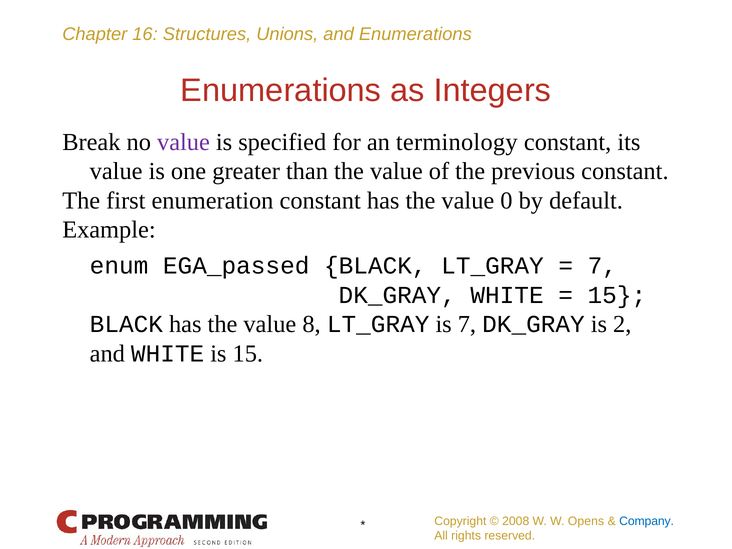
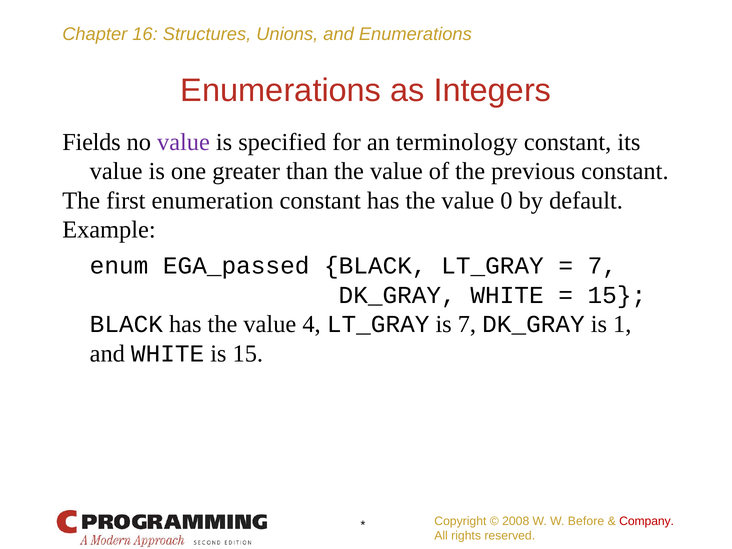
Break: Break -> Fields
8: 8 -> 4
2: 2 -> 1
Opens: Opens -> Before
Company colour: blue -> red
